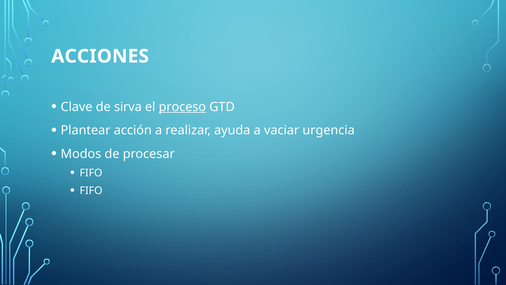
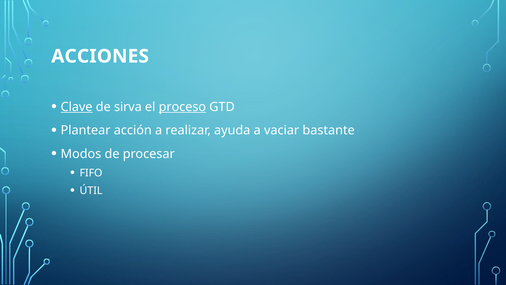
Clave underline: none -> present
urgencia: urgencia -> bastante
FIFO at (91, 190): FIFO -> ÚTIL
